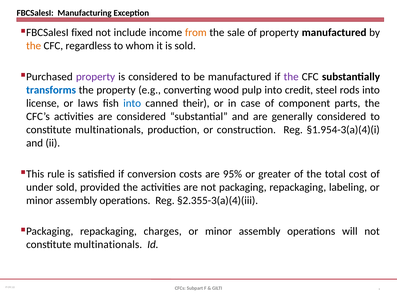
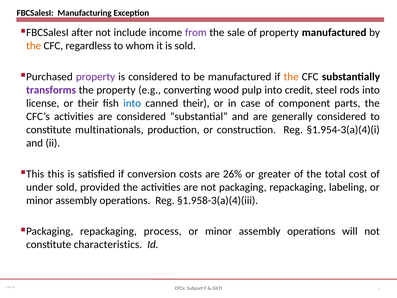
fixed: fixed -> after
from colour: orange -> purple
the at (291, 77) colour: purple -> orange
transforms colour: blue -> purple
or laws: laws -> their
rule: rule -> this
95%: 95% -> 26%
§2.355-3(a)(4)(iii: §2.355-3(a)(4)(iii -> §1.958-3(a)(4)(iii
charges: charges -> process
multinationals at (108, 244): multinationals -> characteristics
